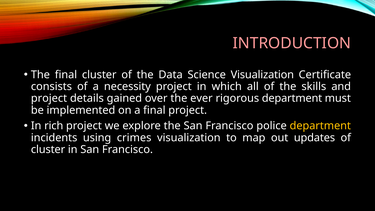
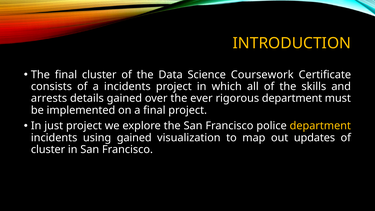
INTRODUCTION colour: pink -> yellow
Science Visualization: Visualization -> Coursework
a necessity: necessity -> incidents
project at (49, 98): project -> arrests
rich: rich -> just
using crimes: crimes -> gained
